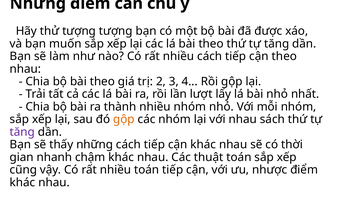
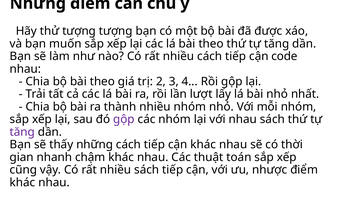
cận theo: theo -> code
gộp at (124, 119) colour: orange -> purple
nhiều toán: toán -> sách
